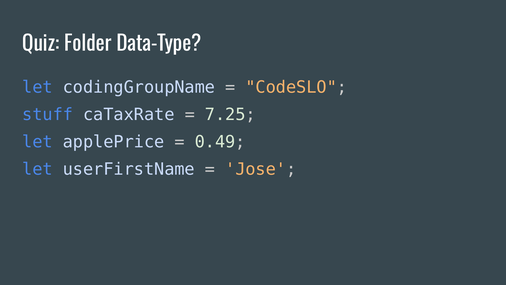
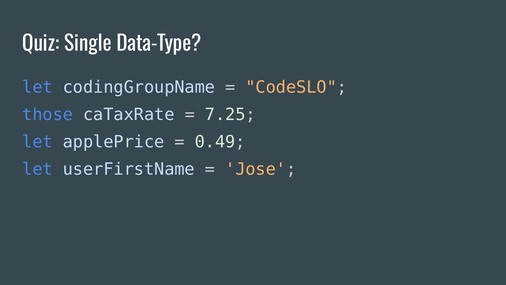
Folder: Folder -> Single
stuff: stuff -> those
